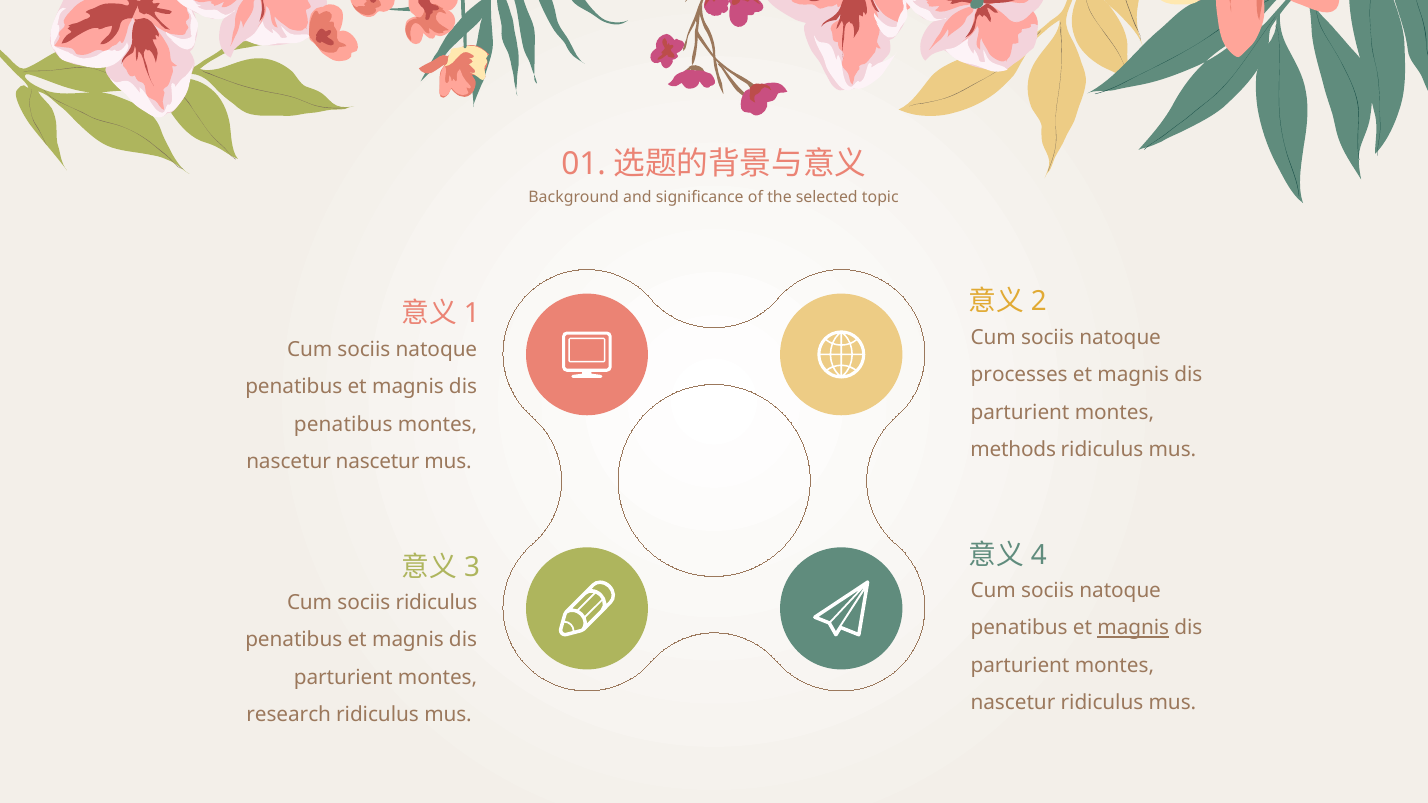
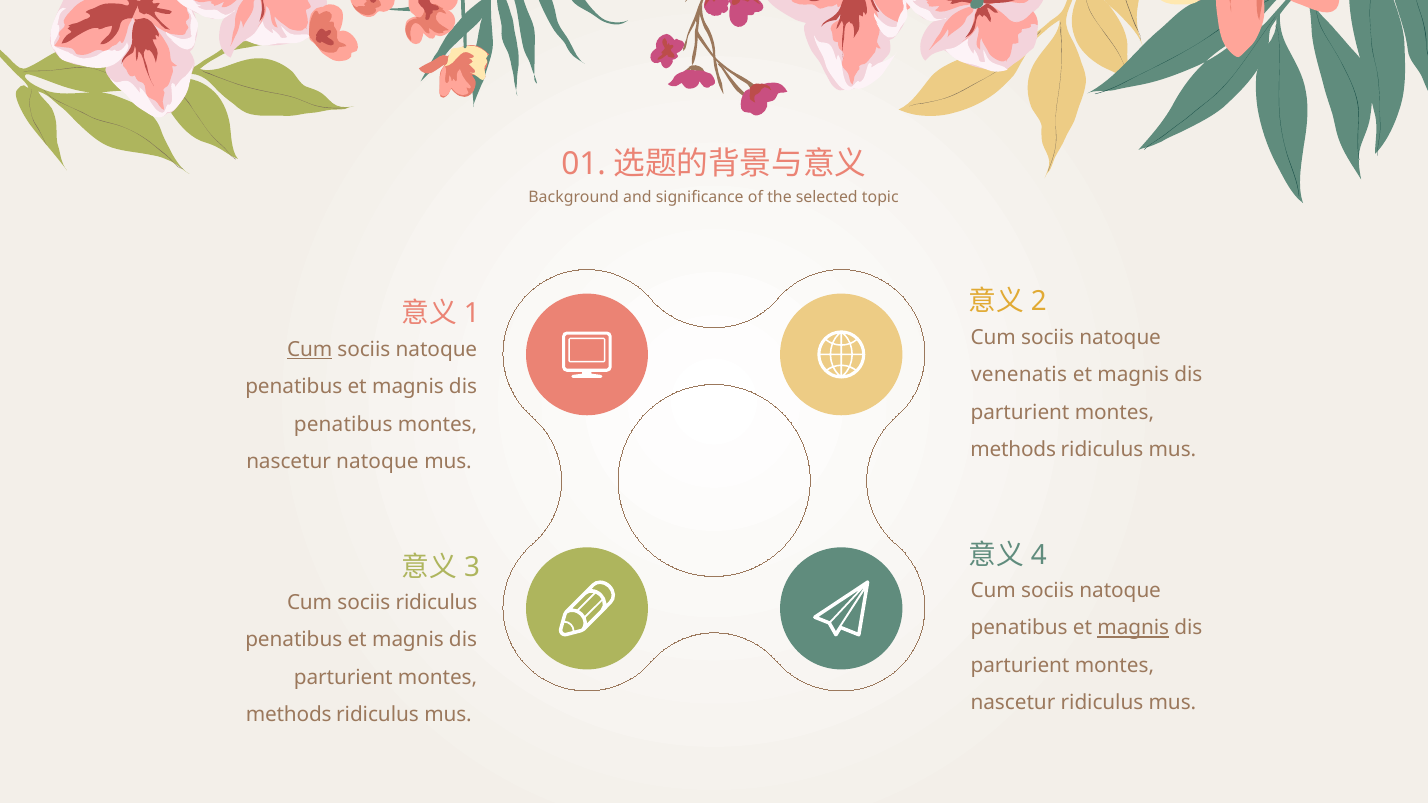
Cum at (310, 350) underline: none -> present
processes: processes -> venenatis
nascetur nascetur: nascetur -> natoque
research at (289, 715): research -> methods
